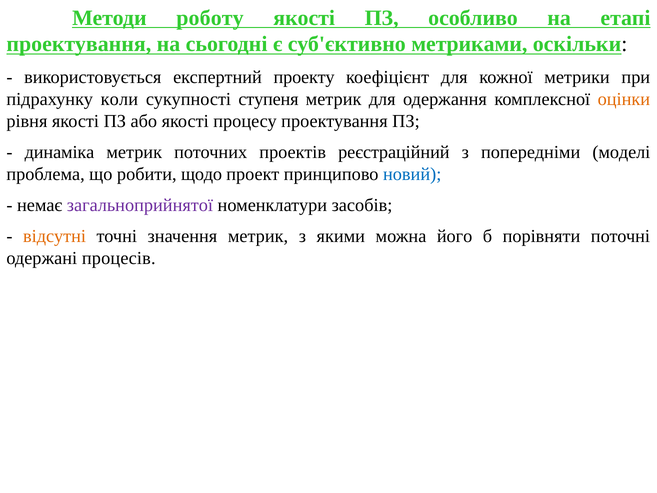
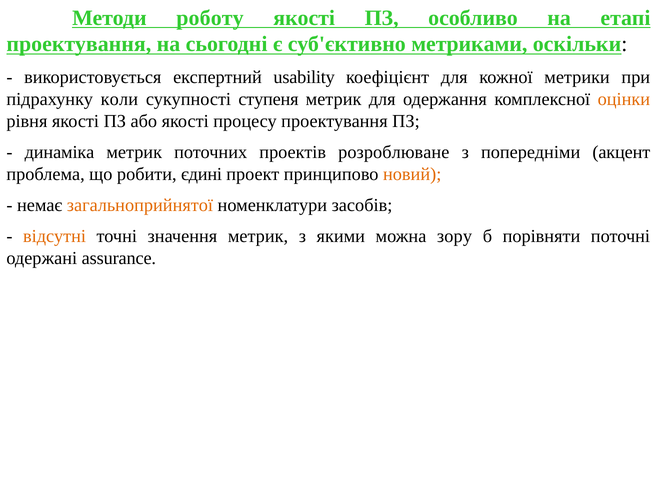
проекту: проекту -> usability
реєстраційний: реєстраційний -> розроблюване
моделі: моделі -> акцент
щодо: щодо -> єдині
новий colour: blue -> orange
загальноприйнятої colour: purple -> orange
його: його -> зору
процесів: процесів -> assurance
